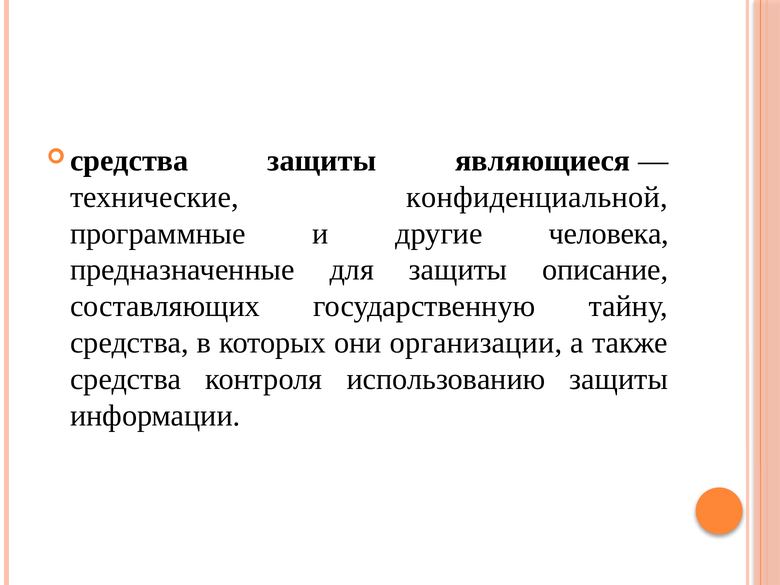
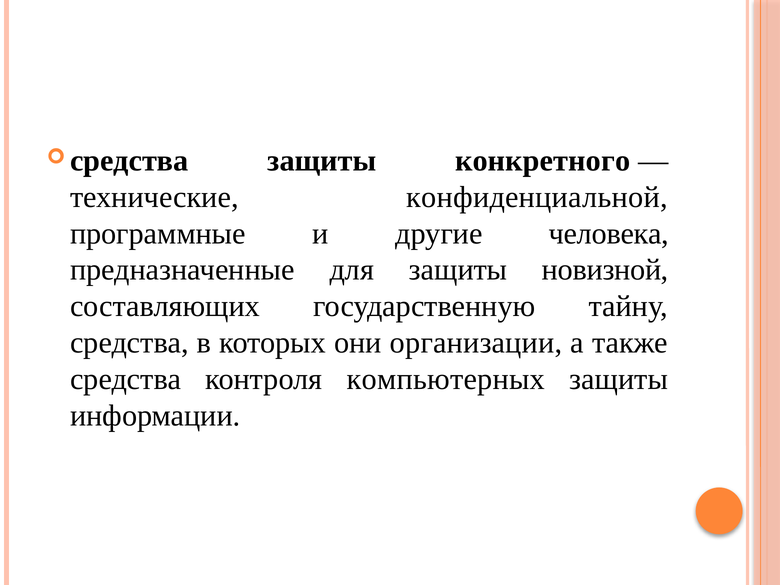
являющиеся: являющиеся -> конкретного
описание: описание -> новизной
использованию: использованию -> компьютерных
